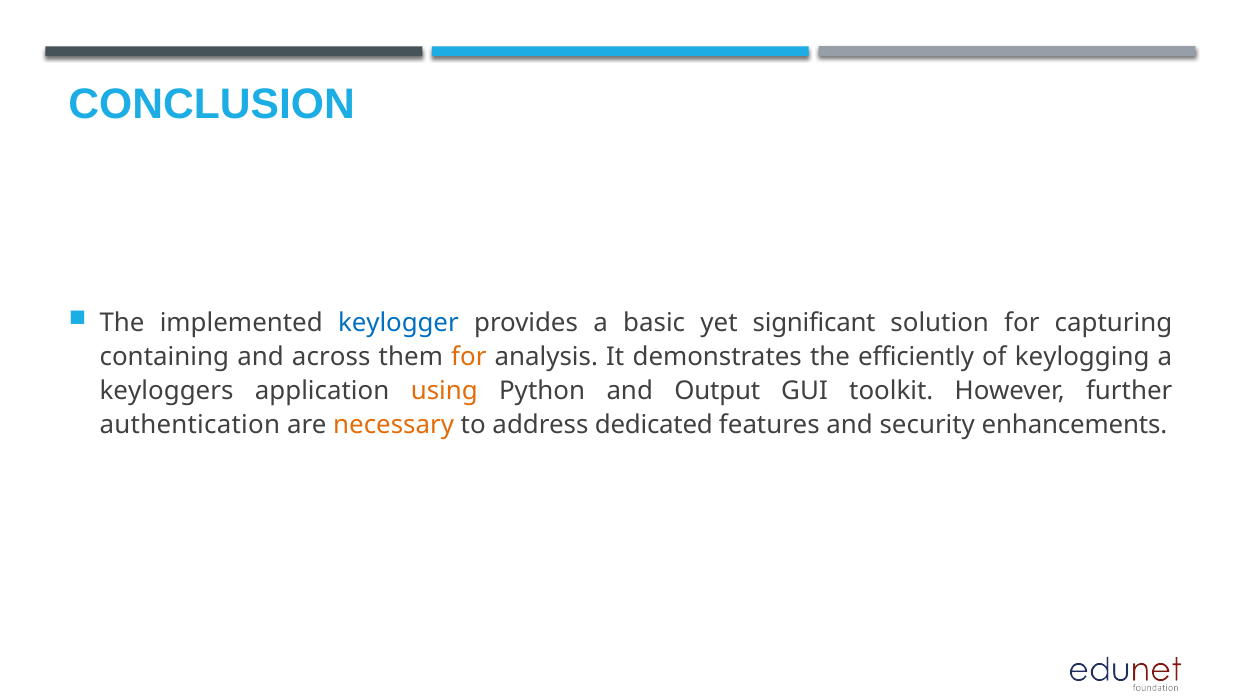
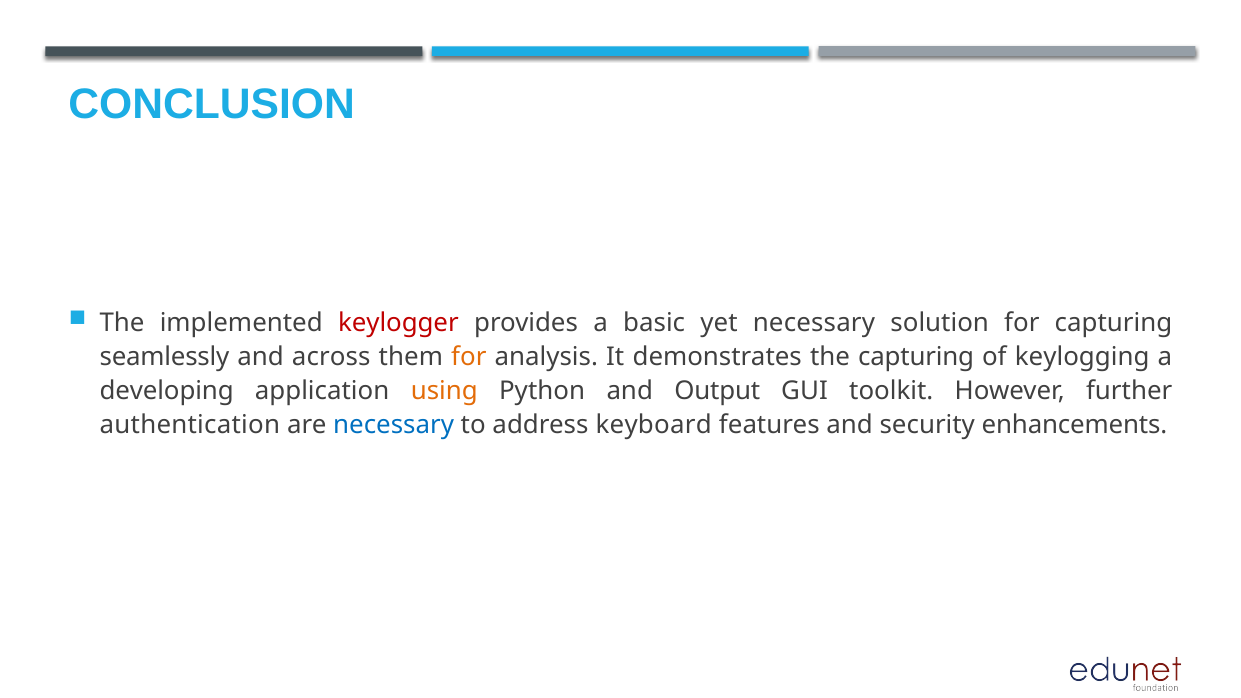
keylogger colour: blue -> red
yet significant: significant -> necessary
containing: containing -> seamlessly
the efficiently: efficiently -> capturing
keyloggers: keyloggers -> developing
necessary at (394, 425) colour: orange -> blue
dedicated: dedicated -> keyboard
